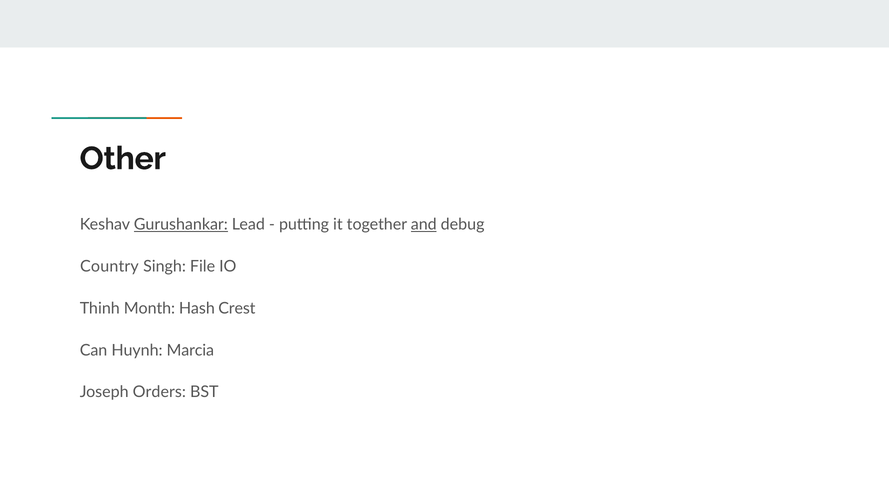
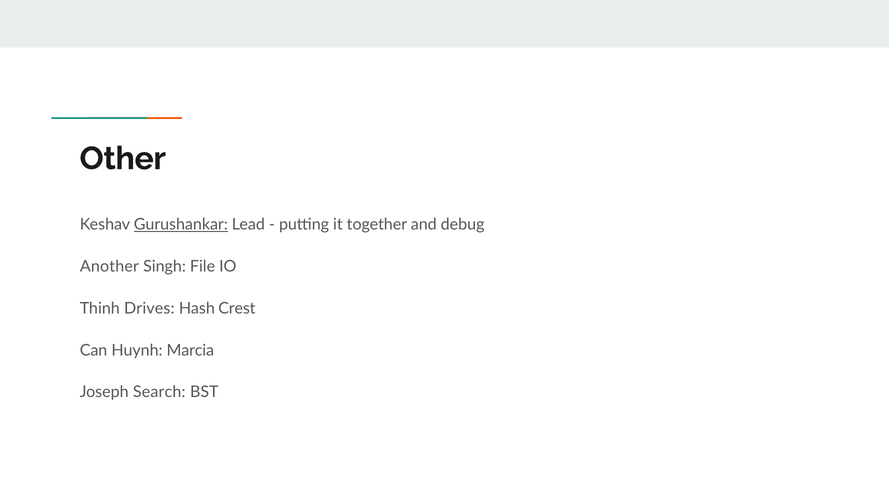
and underline: present -> none
Country: Country -> Another
Month: Month -> Drives
Orders: Orders -> Search
